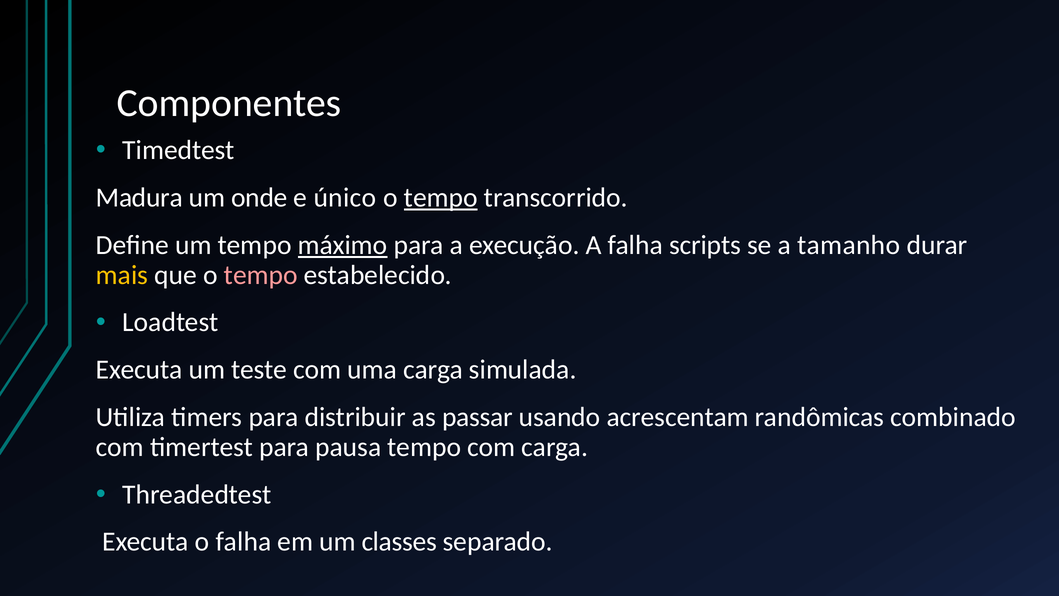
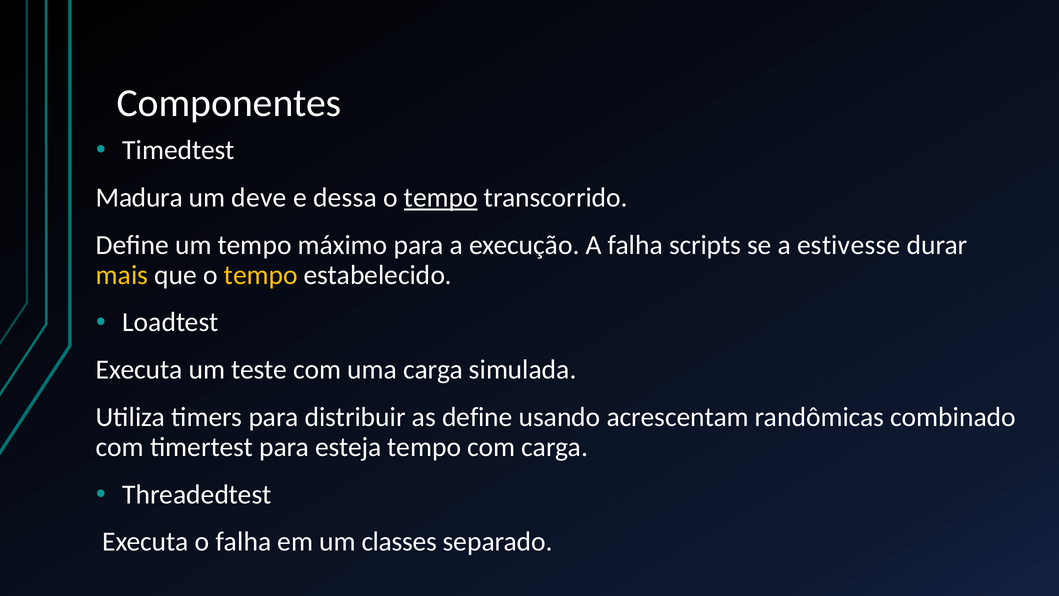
onde: onde -> deve
único: único -> dessa
máximo underline: present -> none
tamanho: tamanho -> estivesse
tempo at (261, 275) colour: pink -> yellow
as passar: passar -> define
pausa: pausa -> esteja
